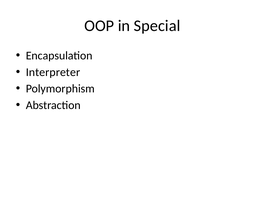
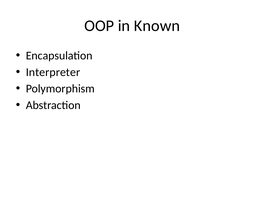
Special: Special -> Known
